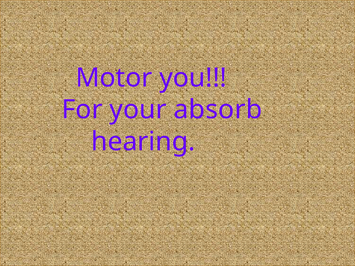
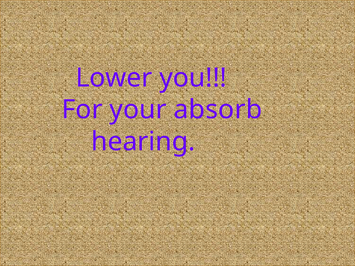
Motor: Motor -> Lower
